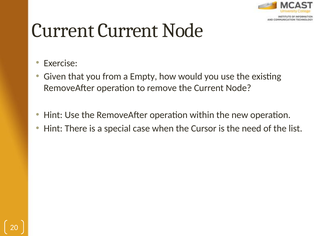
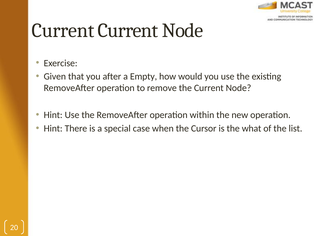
from: from -> after
need: need -> what
